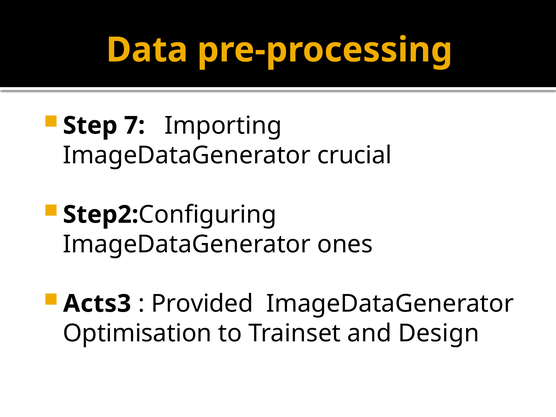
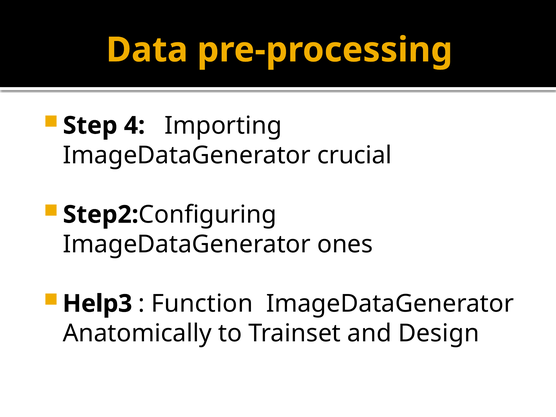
7: 7 -> 4
Acts3: Acts3 -> Help3
Provided: Provided -> Function
Optimisation: Optimisation -> Anatomically
